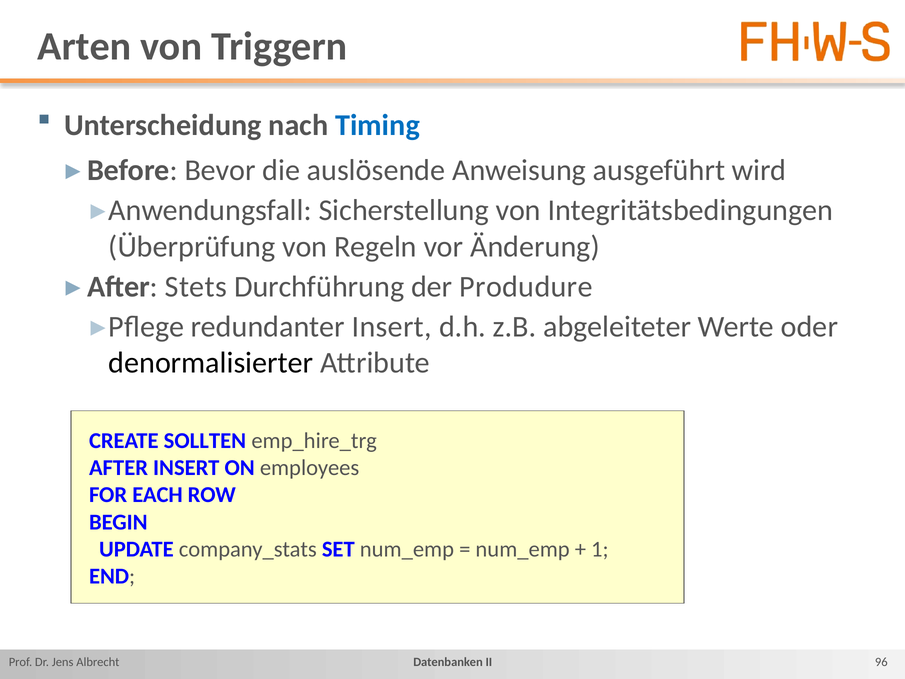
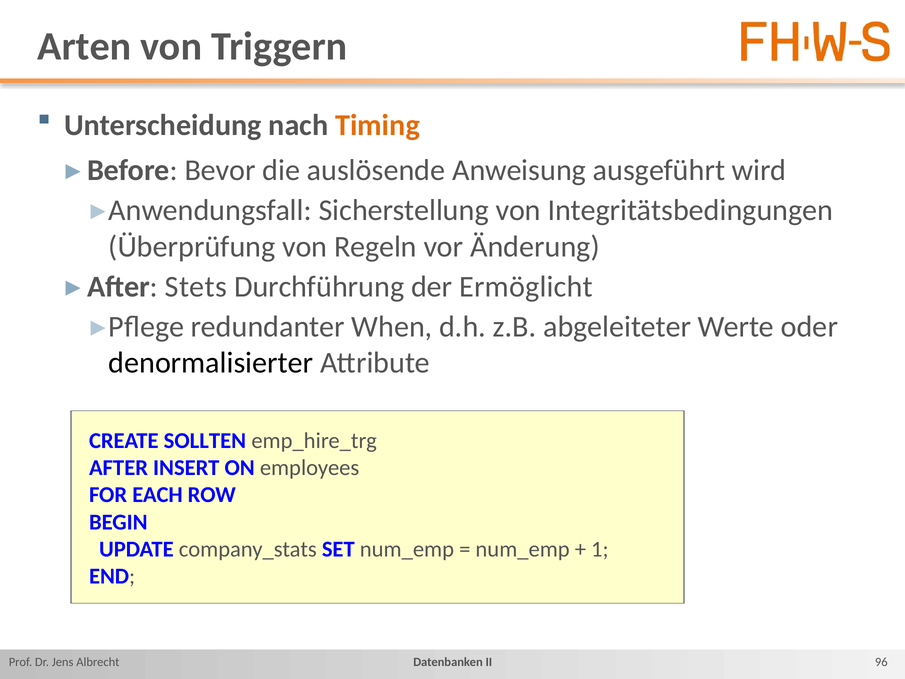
Timing colour: blue -> orange
Produdure: Produdure -> Ermöglicht
redundanter Insert: Insert -> When
